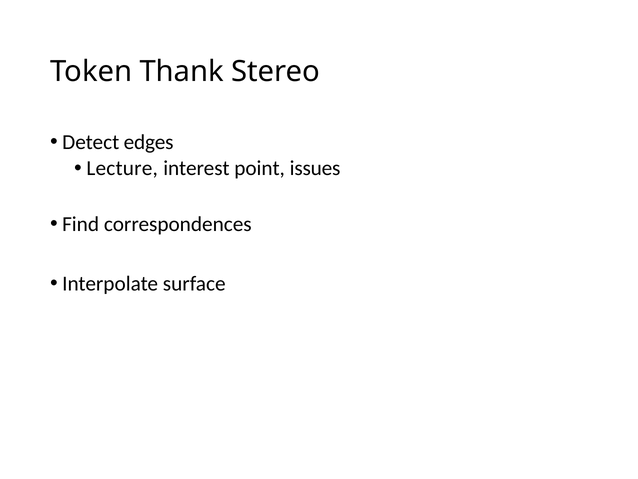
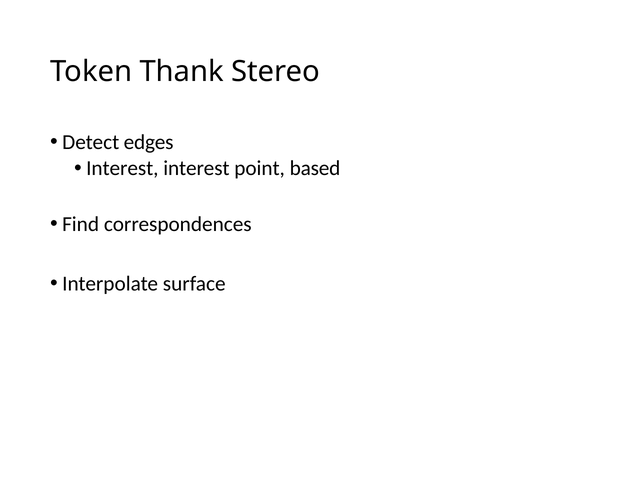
Lecture at (122, 168): Lecture -> Interest
issues: issues -> based
